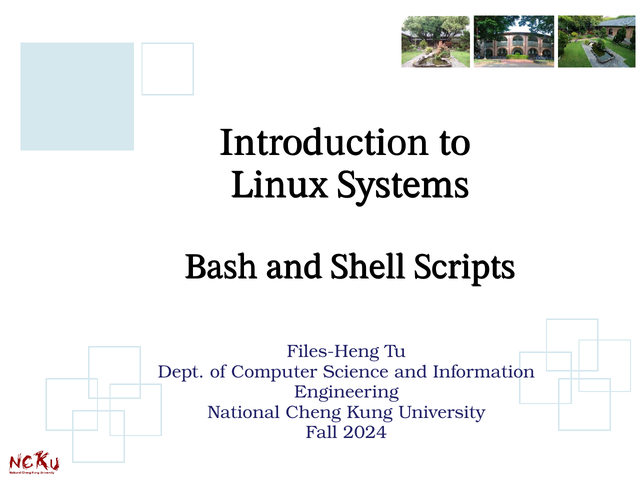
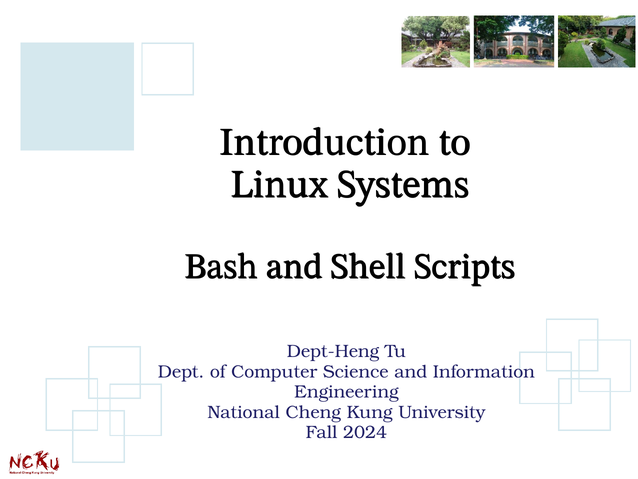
Files-Heng: Files-Heng -> Dept-Heng
